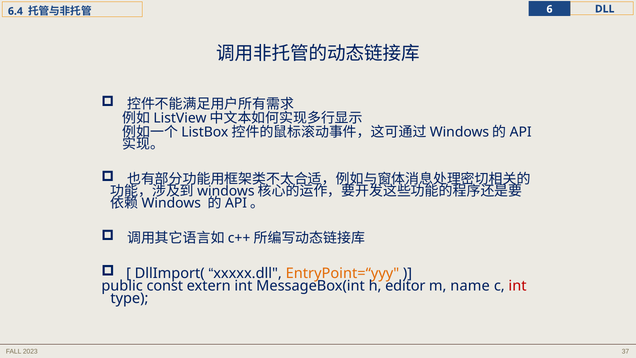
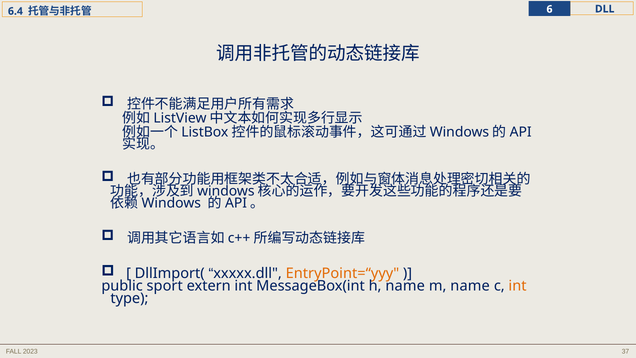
const: const -> sport
h editor: editor -> name
int at (518, 286) colour: red -> orange
